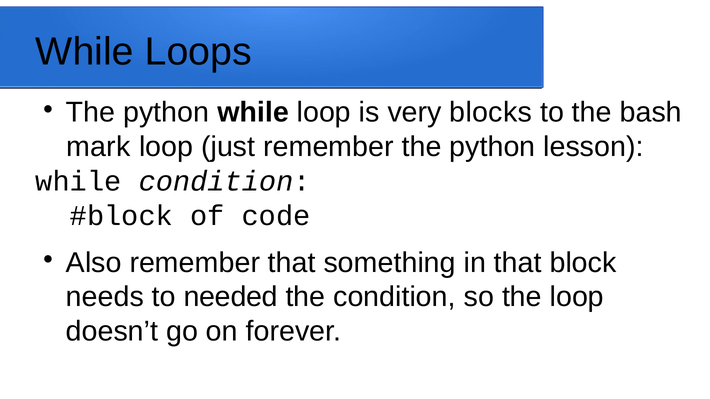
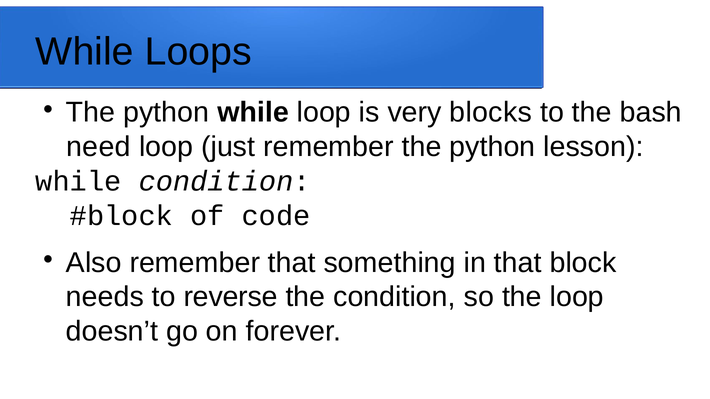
mark: mark -> need
needed: needed -> reverse
